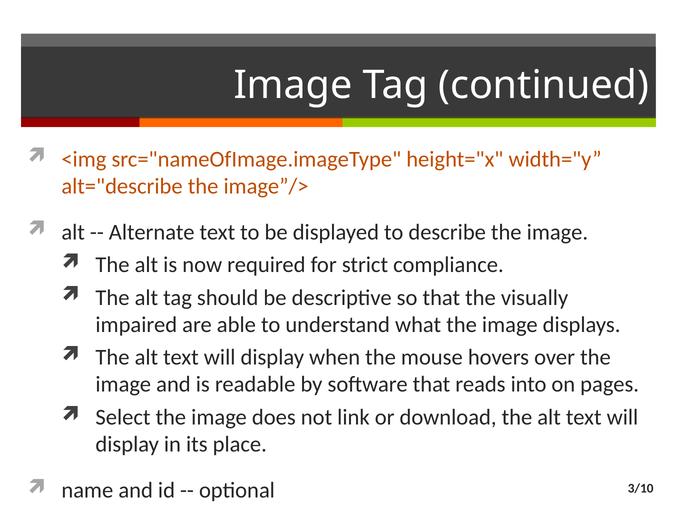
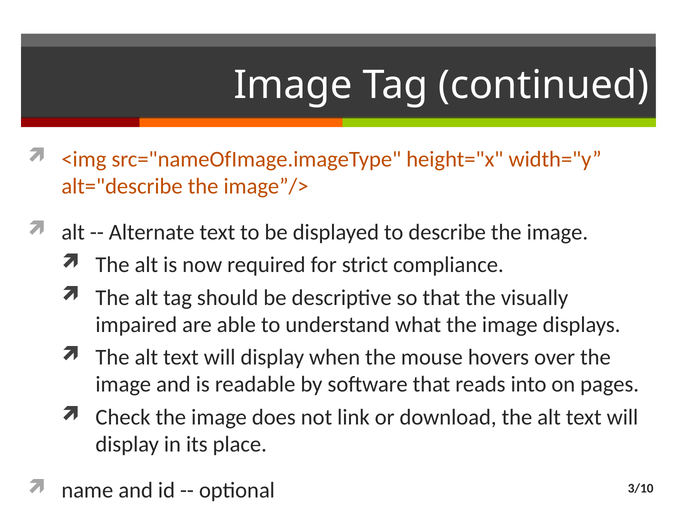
Select: Select -> Check
